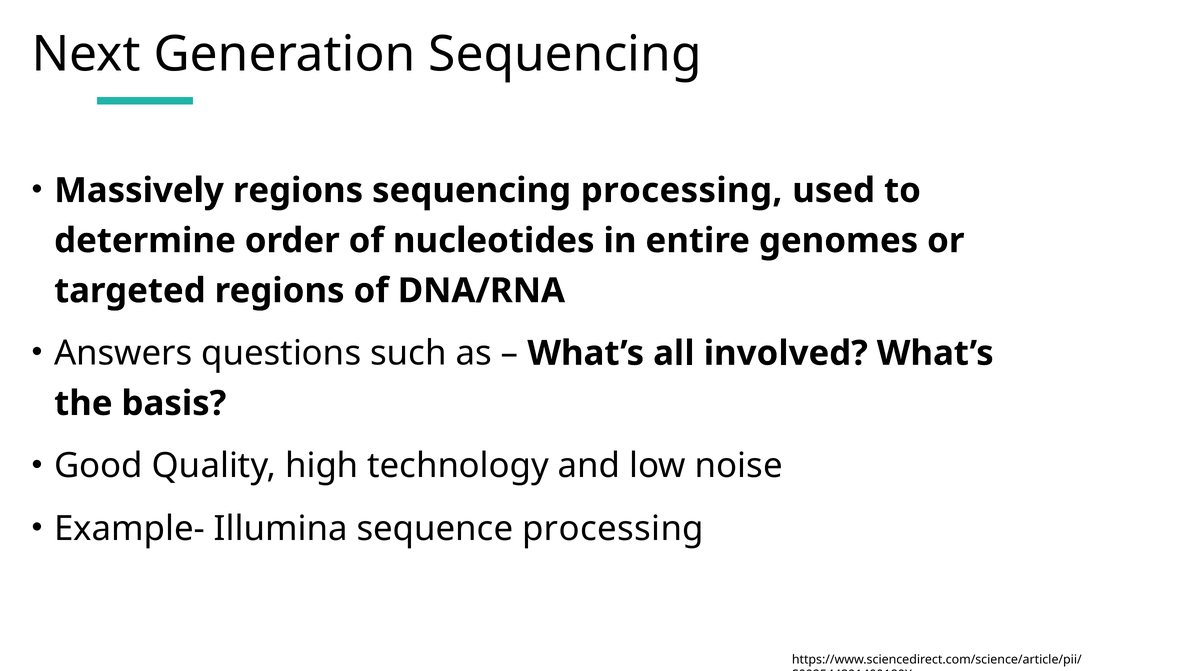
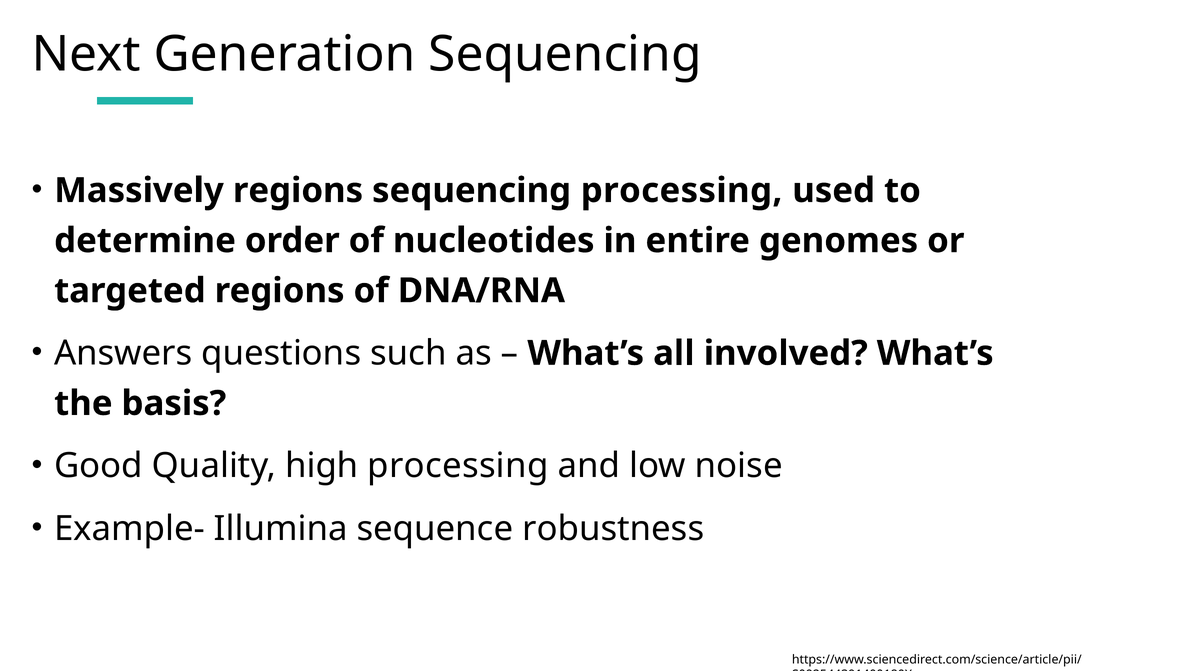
high technology: technology -> processing
sequence processing: processing -> robustness
